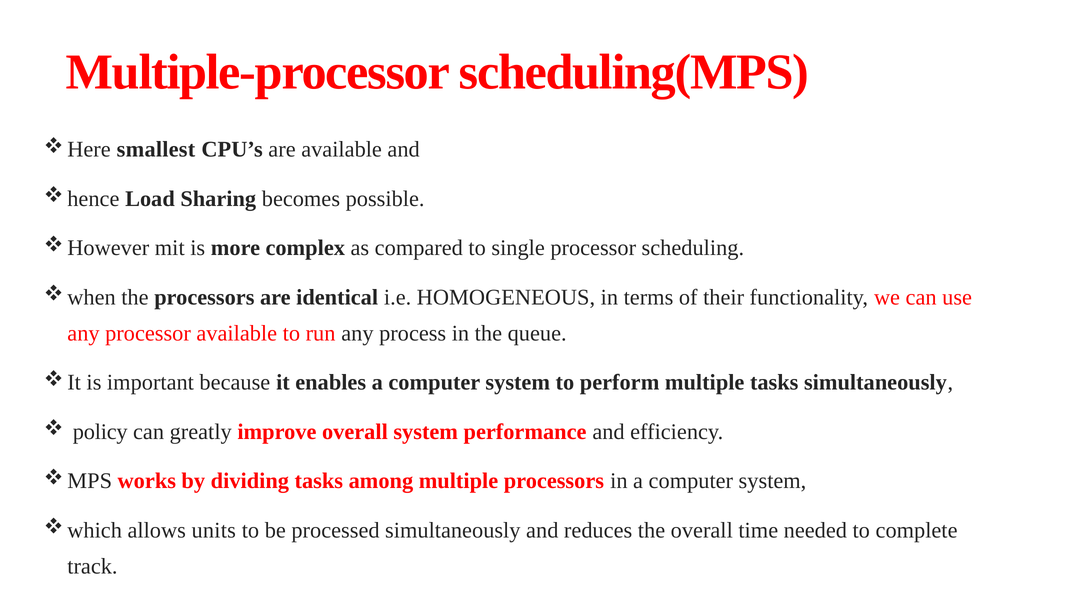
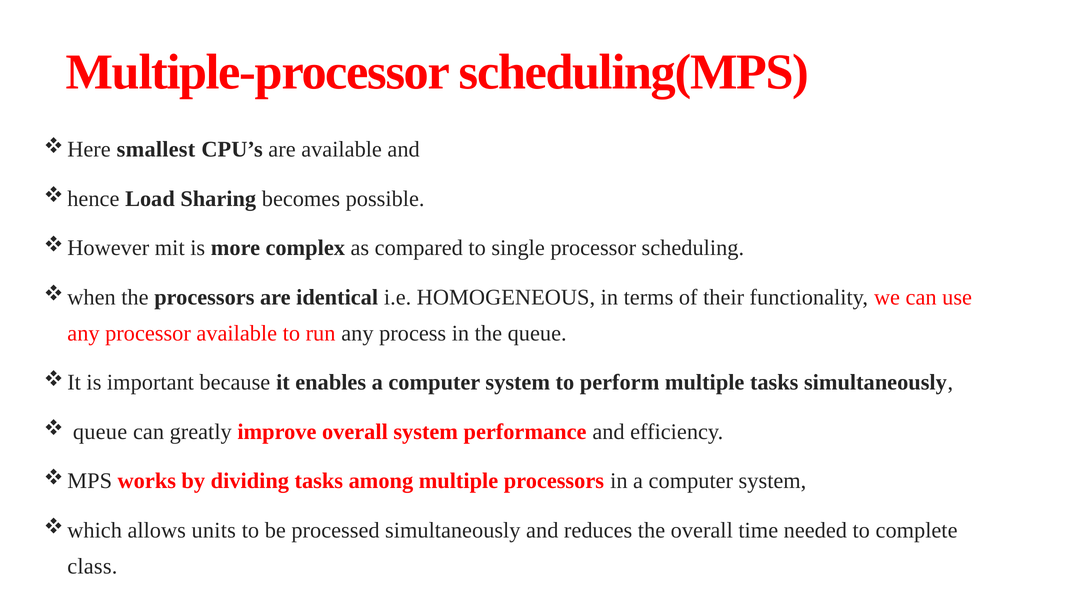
policy at (100, 432): policy -> queue
track: track -> class
